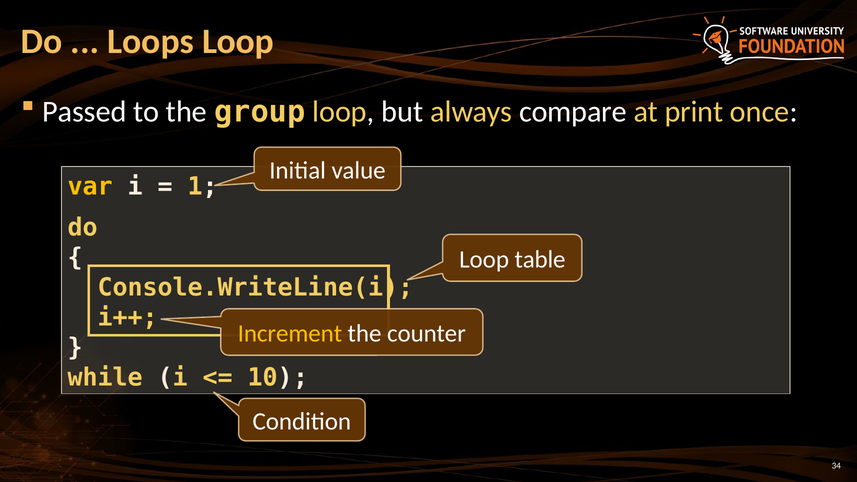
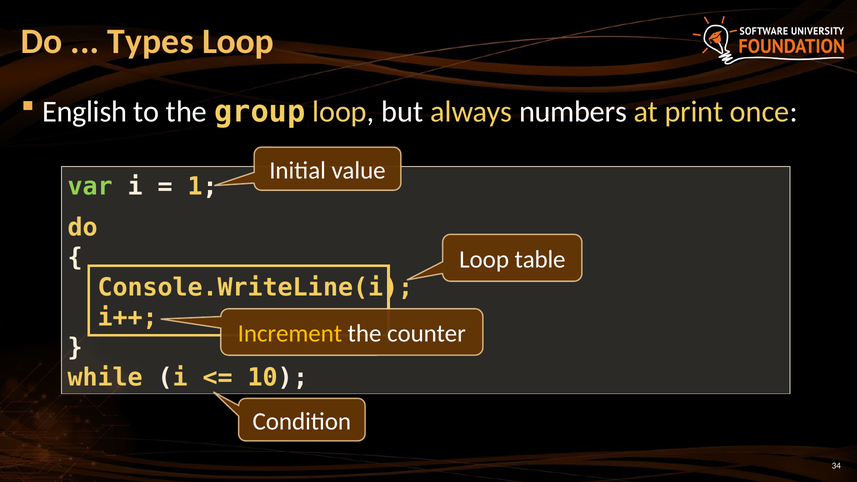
Loops: Loops -> Types
Passed: Passed -> English
compare: compare -> numbers
var colour: yellow -> light green
